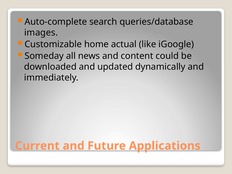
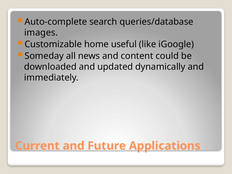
actual: actual -> useful
